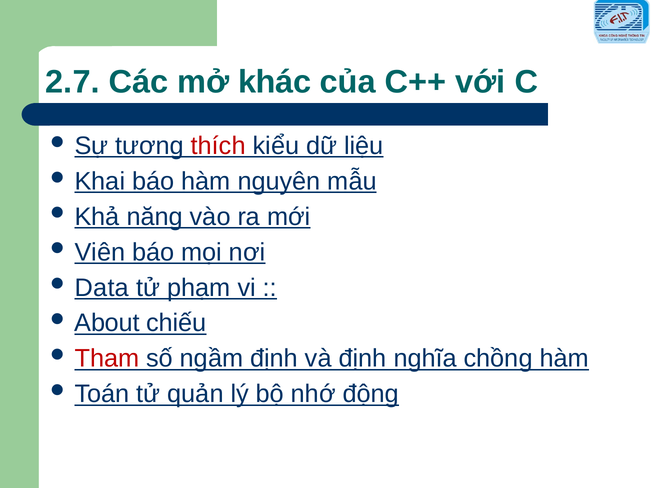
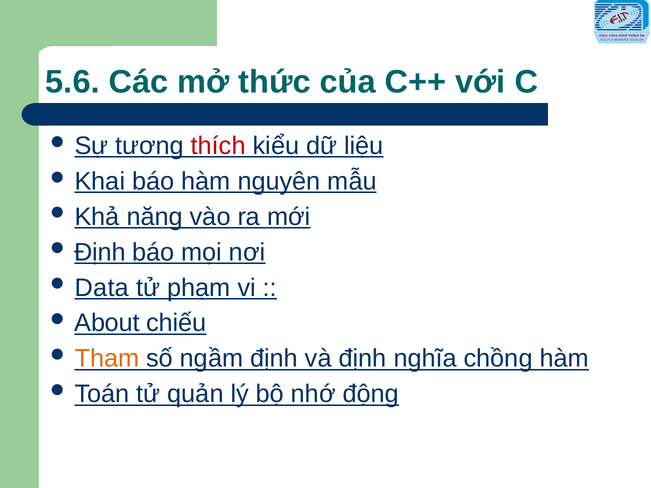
2.7: 2.7 -> 5.6
khác: khác -> thức
Viên at (100, 252): Viên -> Định
Tham colour: red -> orange
